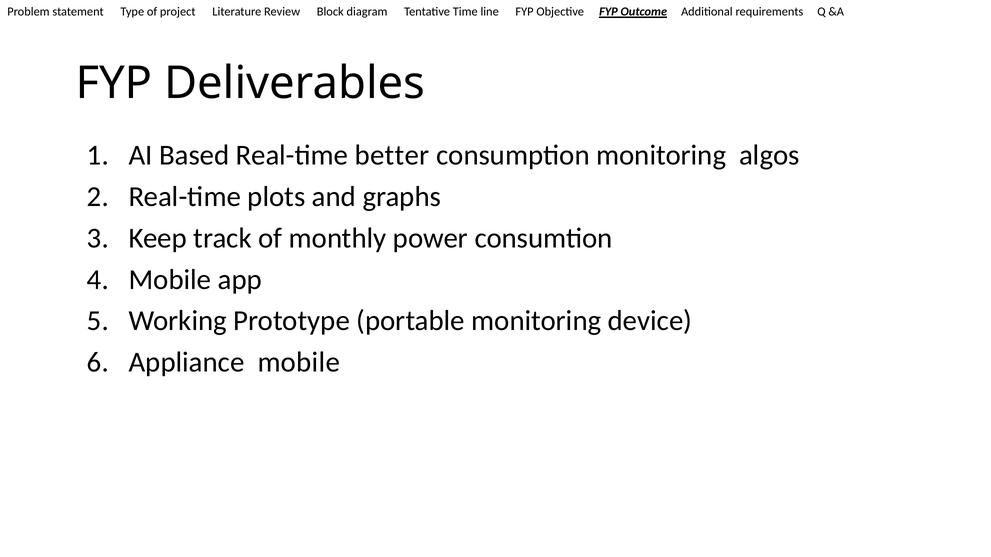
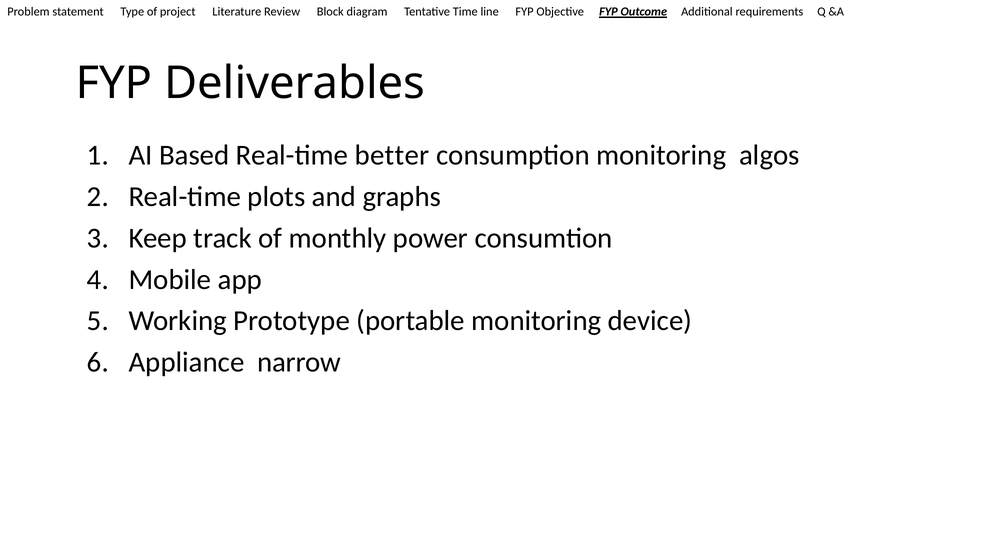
Appliance mobile: mobile -> narrow
